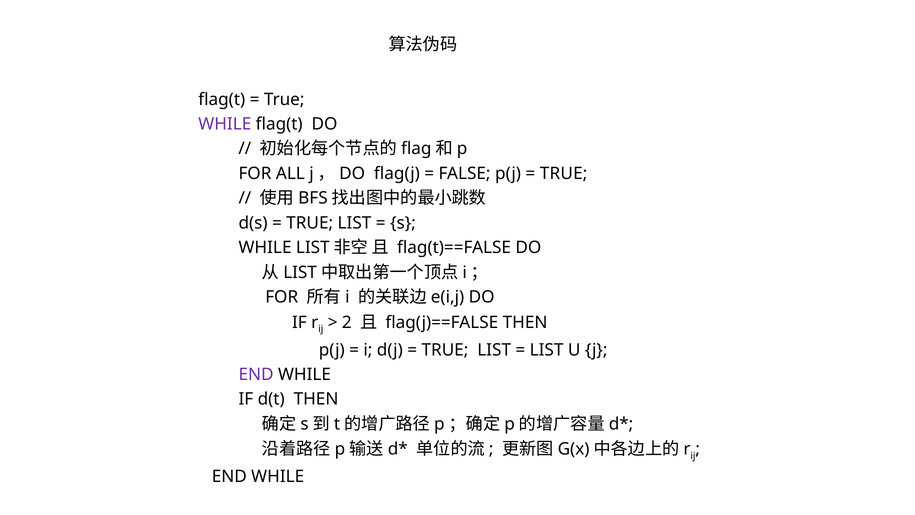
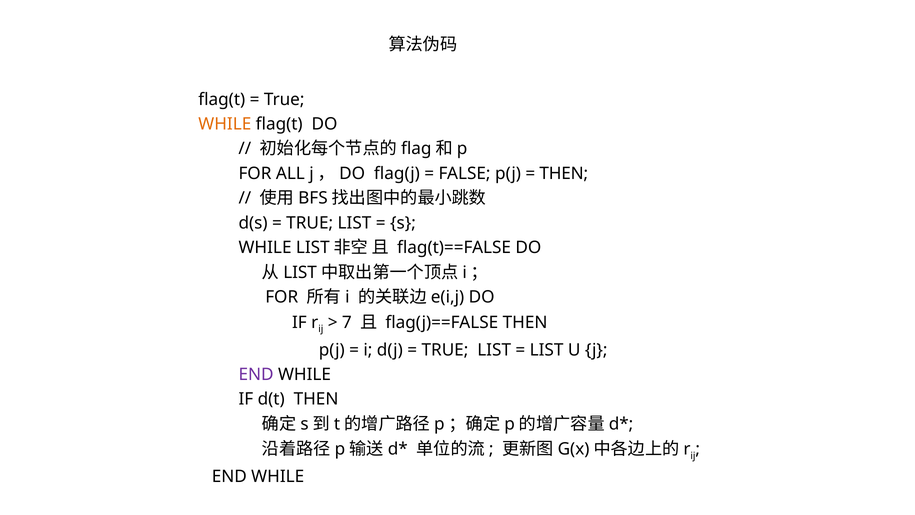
WHILE at (225, 124) colour: purple -> orange
TRUE at (564, 173): TRUE -> THEN
2: 2 -> 7
